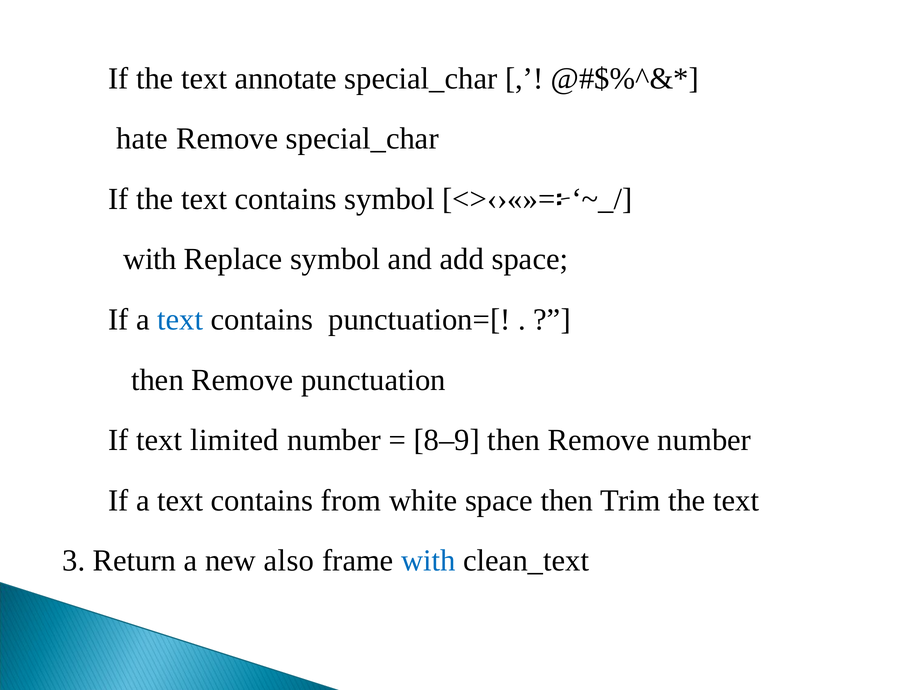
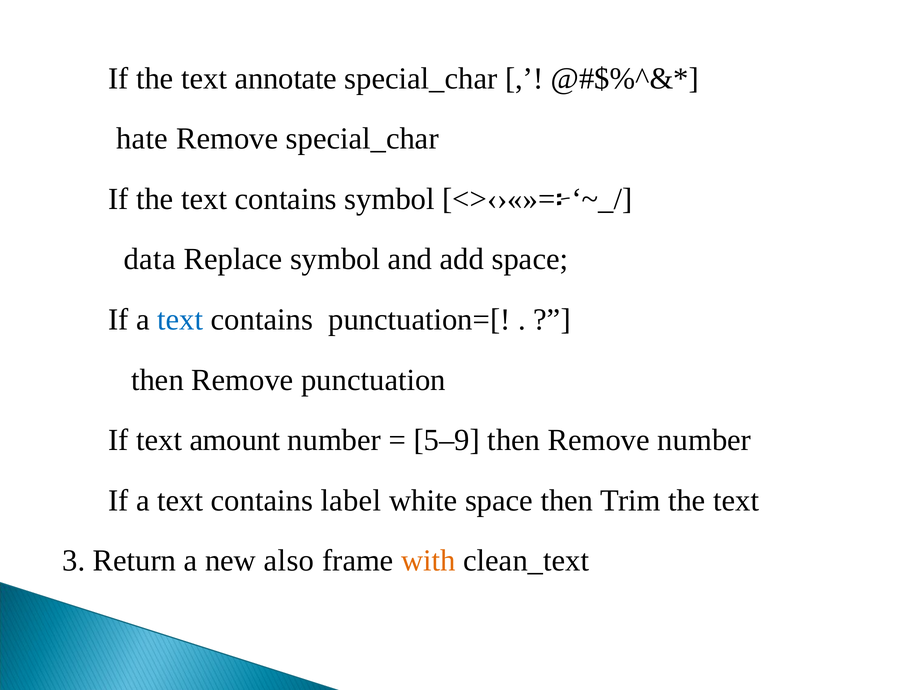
with at (150, 259): with -> data
limited: limited -> amount
8–9: 8–9 -> 5–9
from: from -> label
with at (428, 560) colour: blue -> orange
